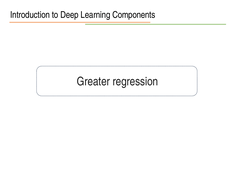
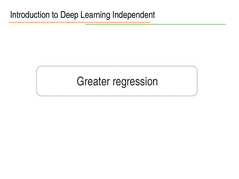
Components: Components -> Independent
